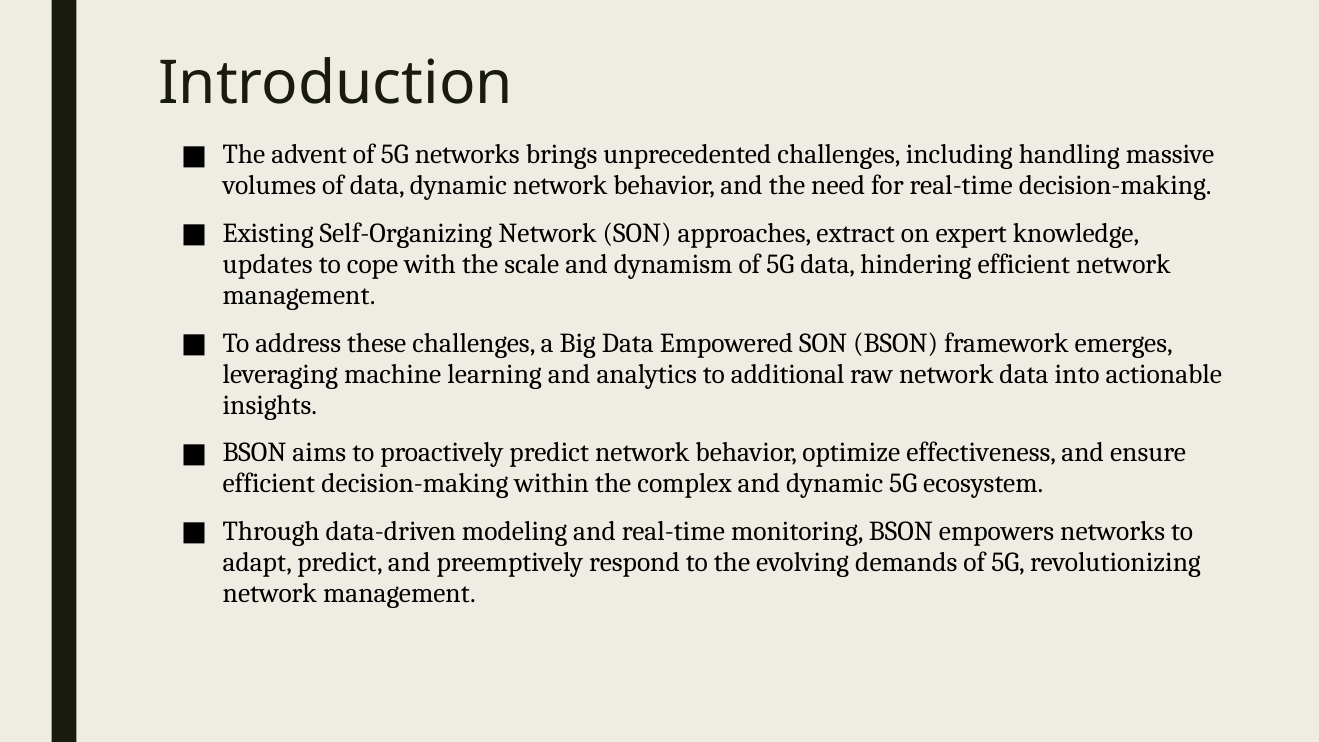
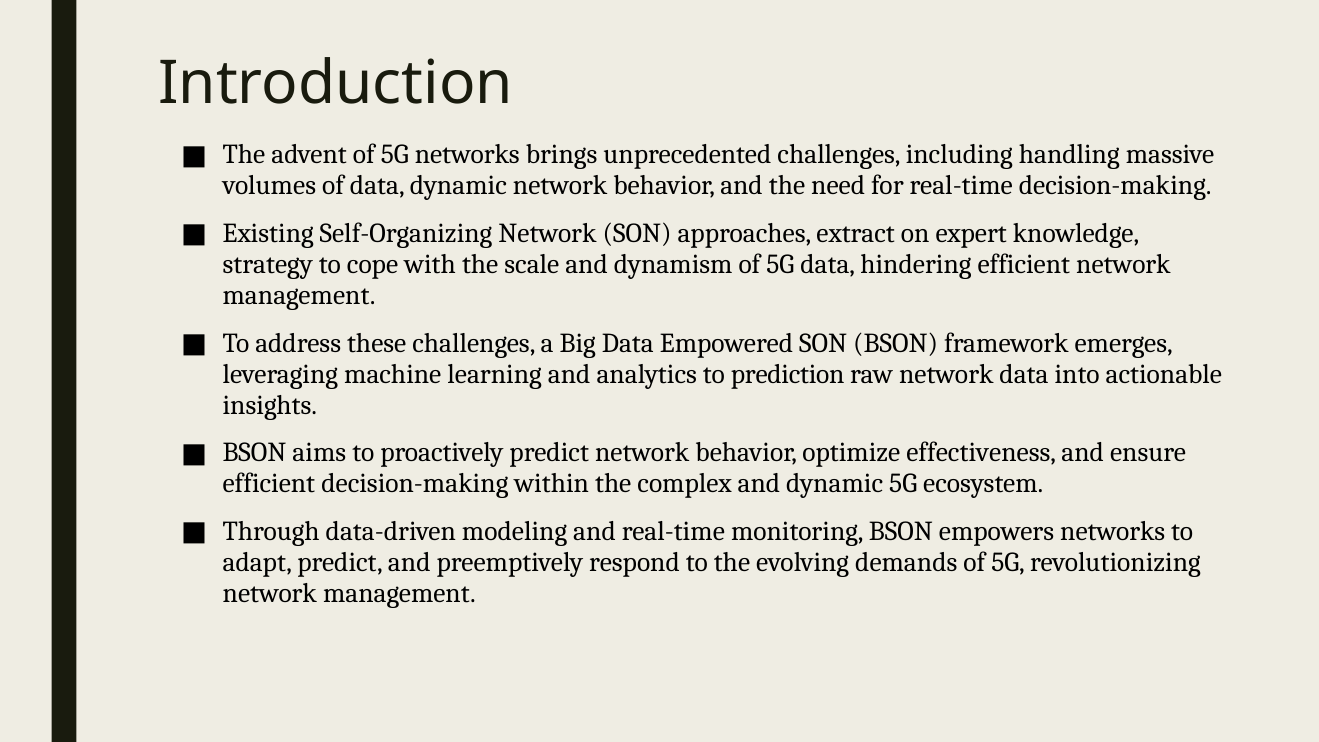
updates: updates -> strategy
additional: additional -> prediction
